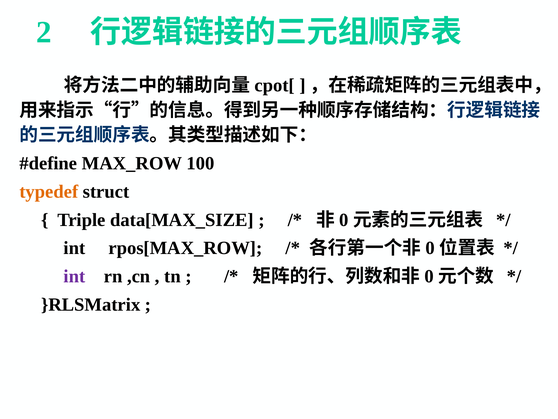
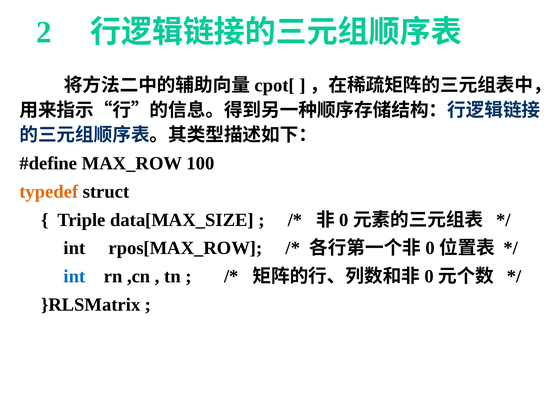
int at (74, 276) colour: purple -> blue
